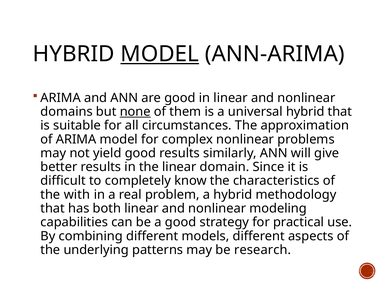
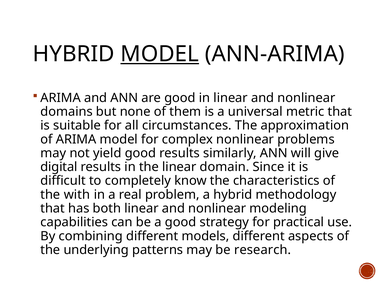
none underline: present -> none
universal hybrid: hybrid -> metric
better: better -> digital
